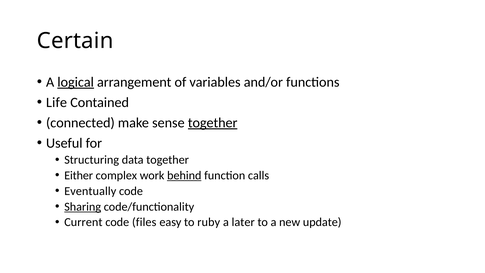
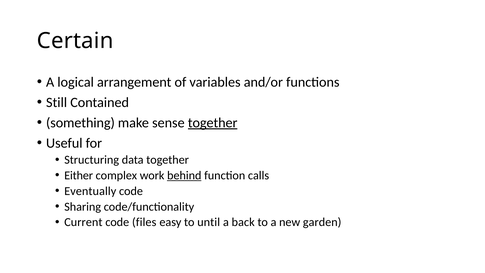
logical underline: present -> none
Life: Life -> Still
connected: connected -> something
Sharing underline: present -> none
ruby: ruby -> until
later: later -> back
update: update -> garden
